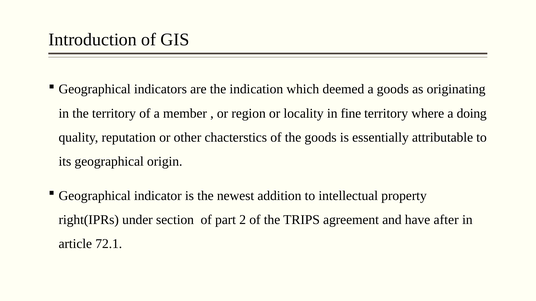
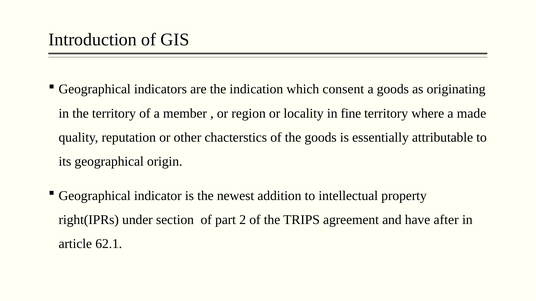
deemed: deemed -> consent
doing: doing -> made
72.1: 72.1 -> 62.1
